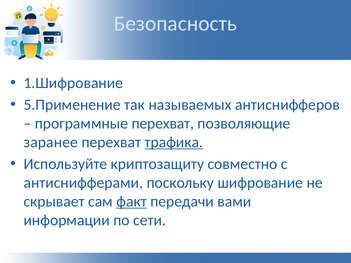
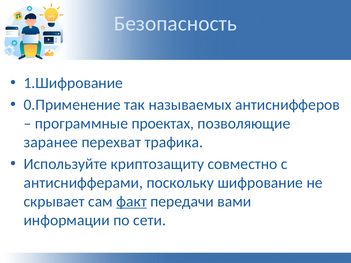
5.Применение: 5.Применение -> 0.Применение
программные перехват: перехват -> проектах
трафика underline: present -> none
